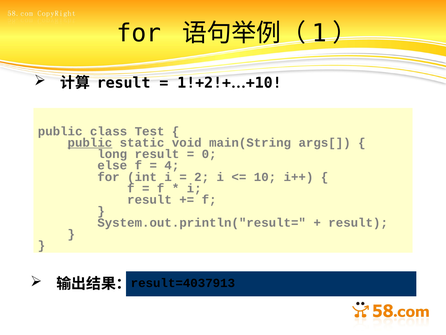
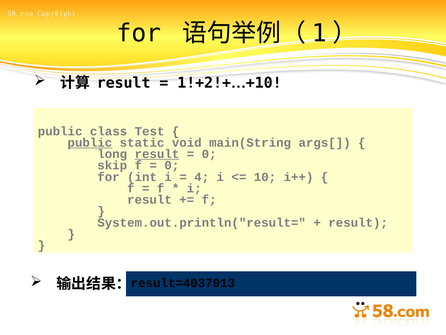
result at (157, 154) underline: none -> present
else: else -> skip
4 at (172, 165): 4 -> 0
2: 2 -> 4
